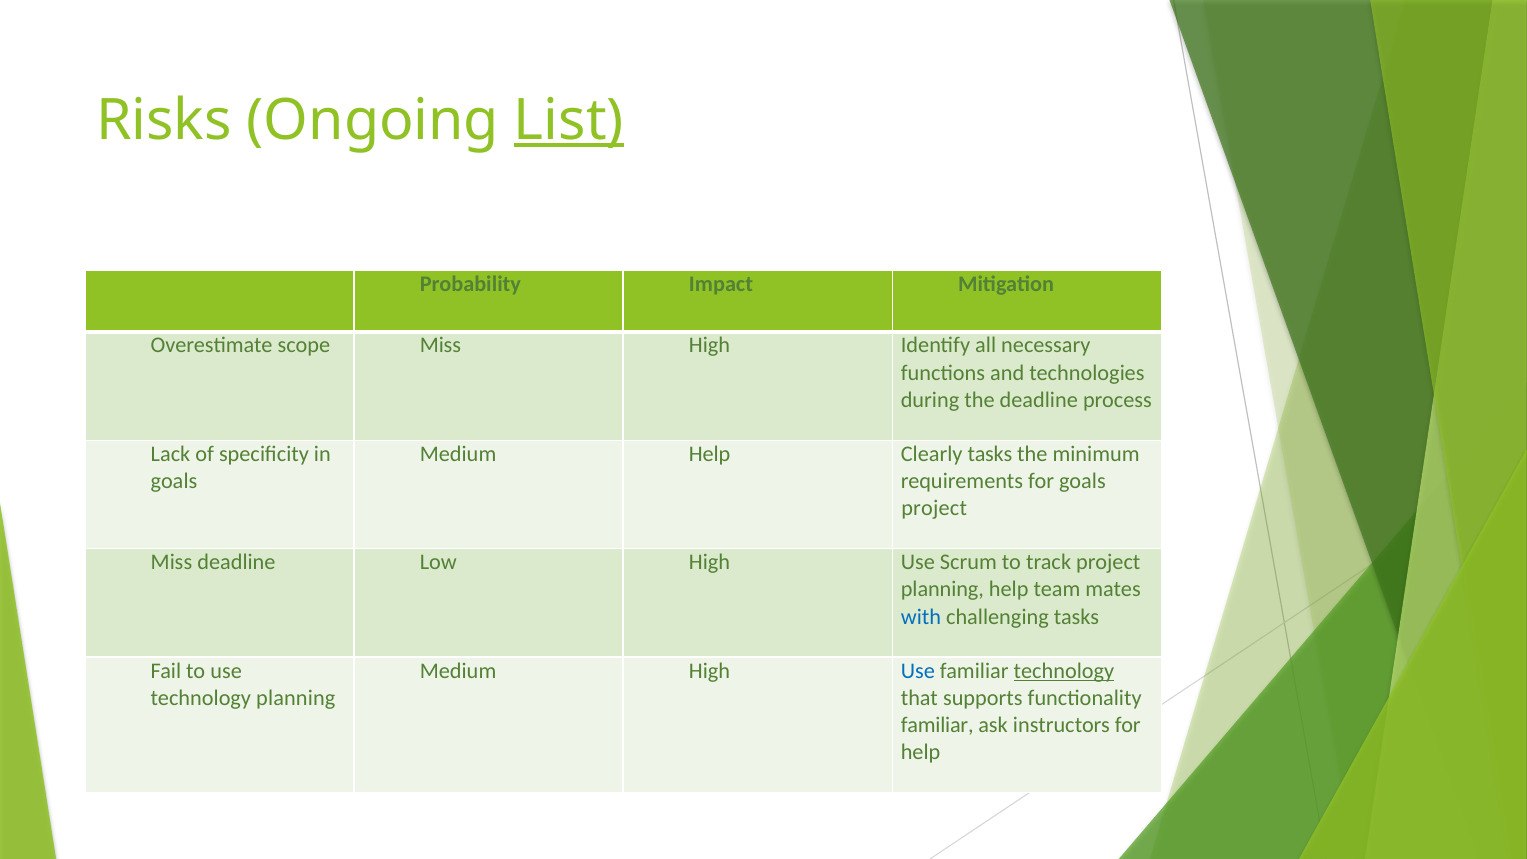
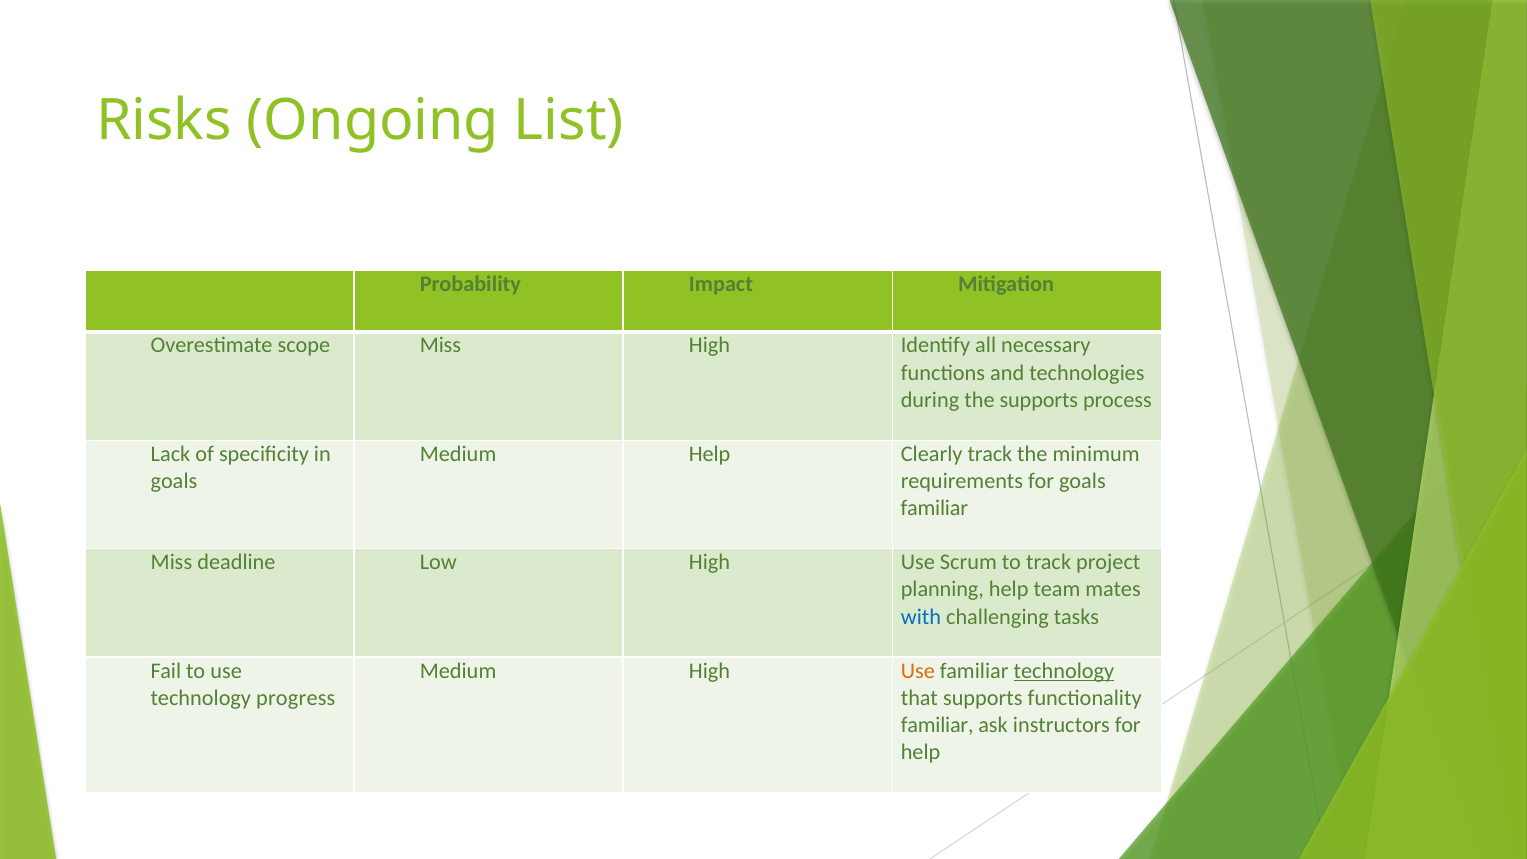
List underline: present -> none
the deadline: deadline -> supports
Clearly tasks: tasks -> track
project at (934, 508): project -> familiar
Use at (918, 671) colour: blue -> orange
technology planning: planning -> progress
